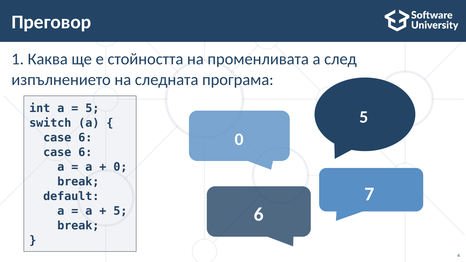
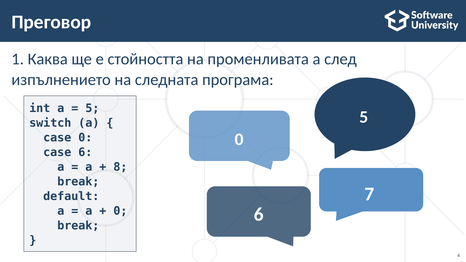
6 at (85, 138): 6 -> 0
0 at (120, 167): 0 -> 8
5 at (120, 211): 5 -> 0
